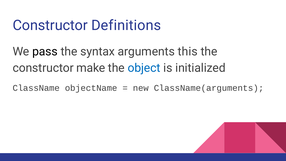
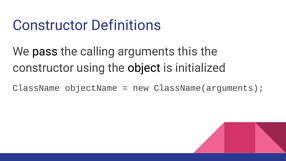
syntax: syntax -> calling
make: make -> using
object colour: blue -> black
